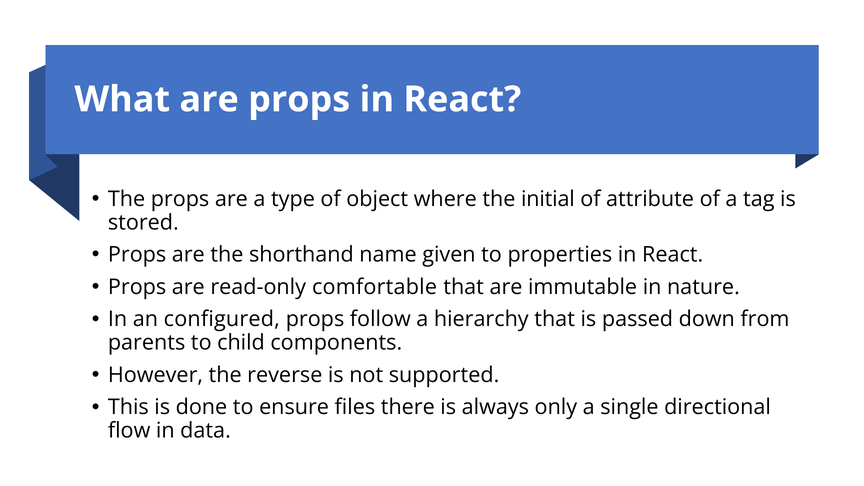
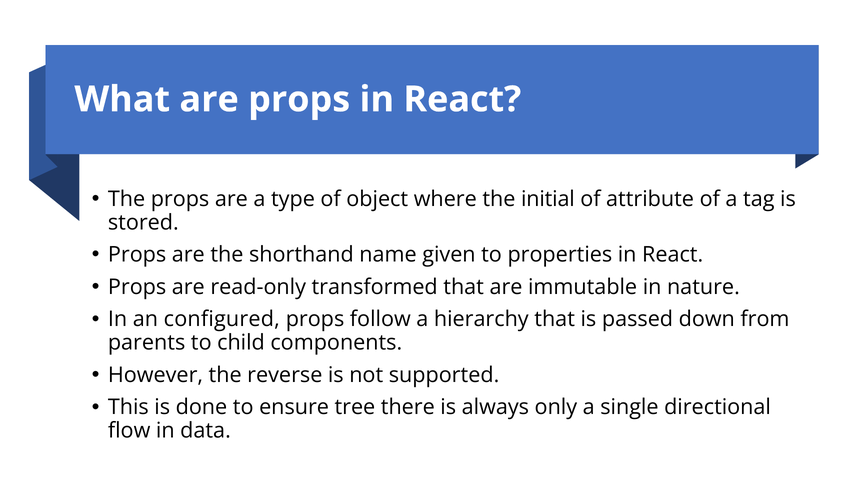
comfortable: comfortable -> transformed
files: files -> tree
